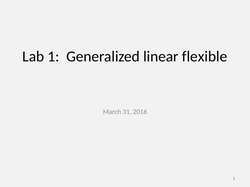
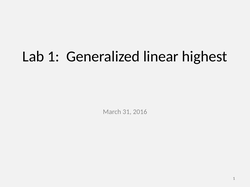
flexible: flexible -> highest
